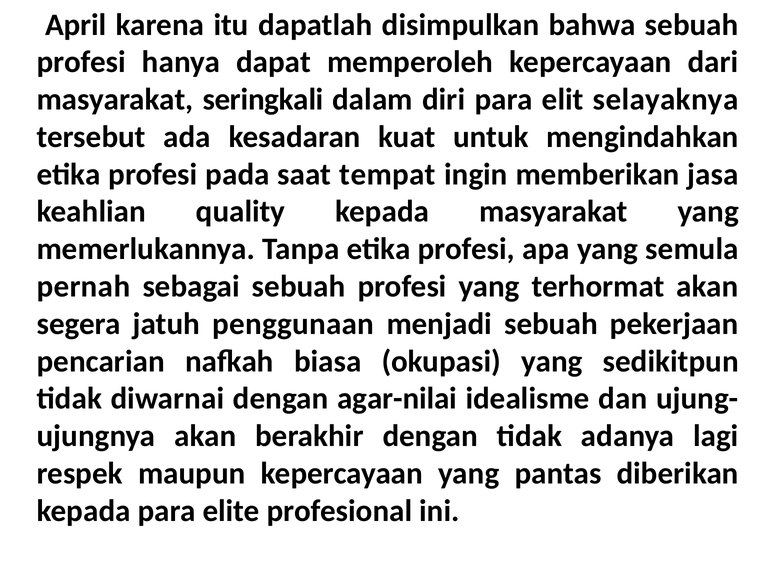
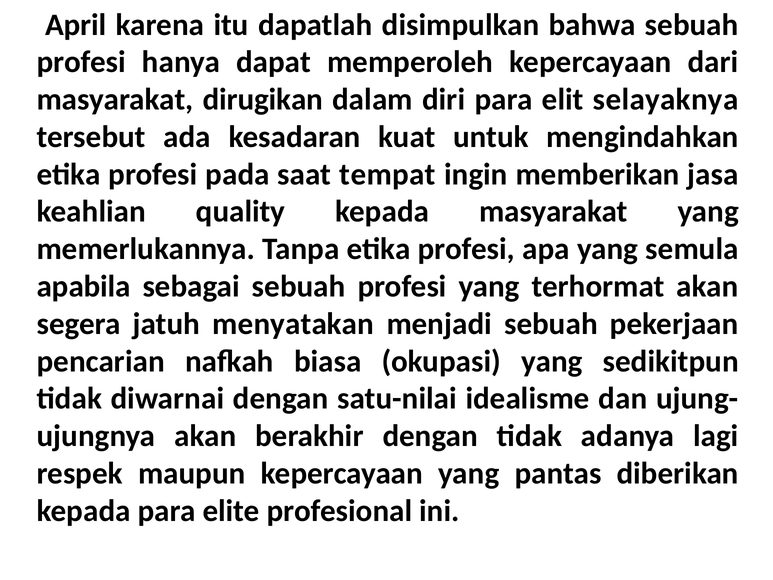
seringkali: seringkali -> dirugikan
pernah: pernah -> apabila
penggunaan: penggunaan -> menyatakan
agar-nilai: agar-nilai -> satu-nilai
